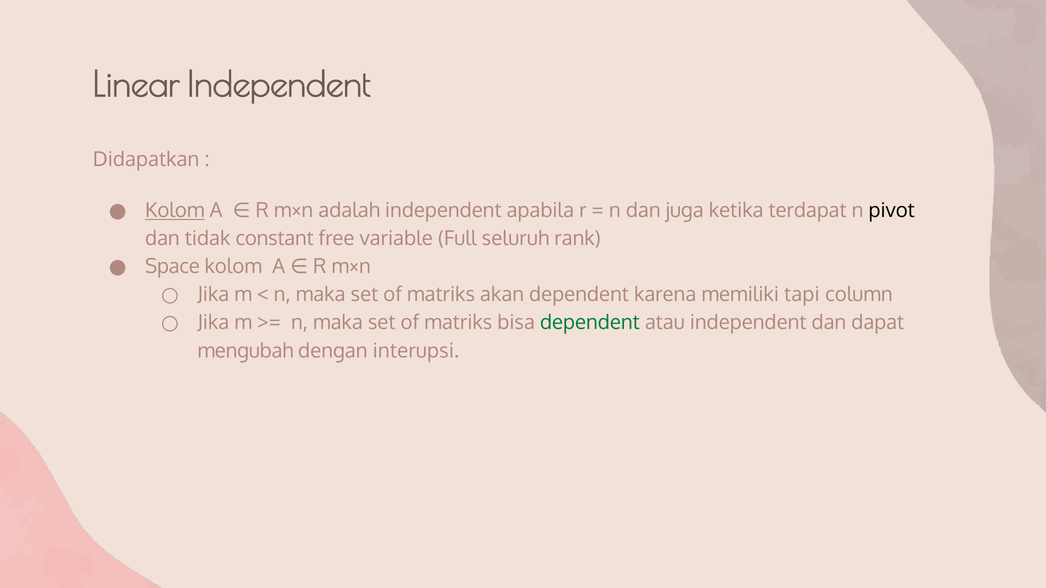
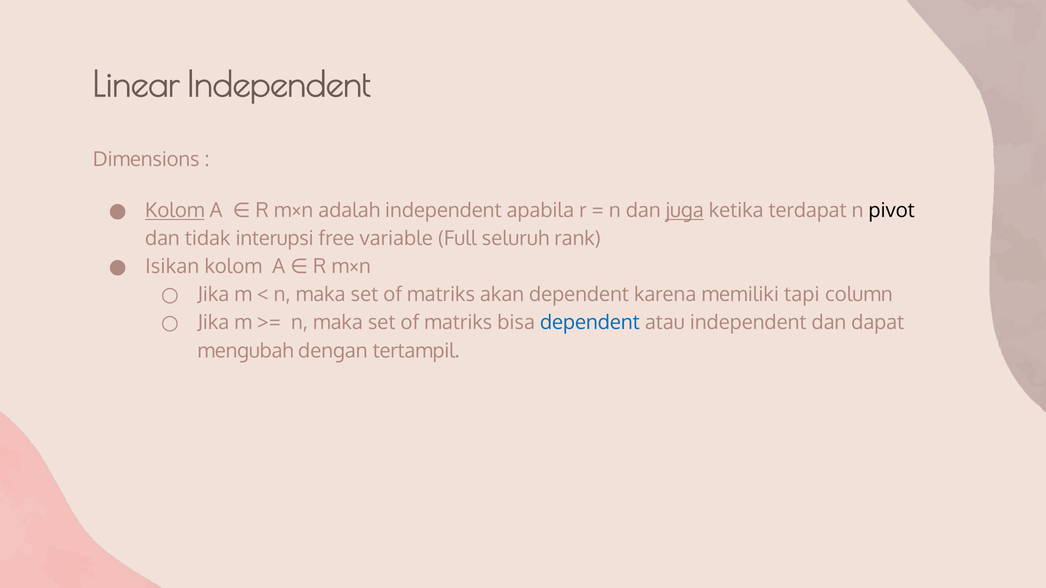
Didapatkan: Didapatkan -> Dimensions
juga underline: none -> present
constant: constant -> interupsi
Space: Space -> Isikan
dependent at (590, 323) colour: green -> blue
interupsi: interupsi -> tertampil
